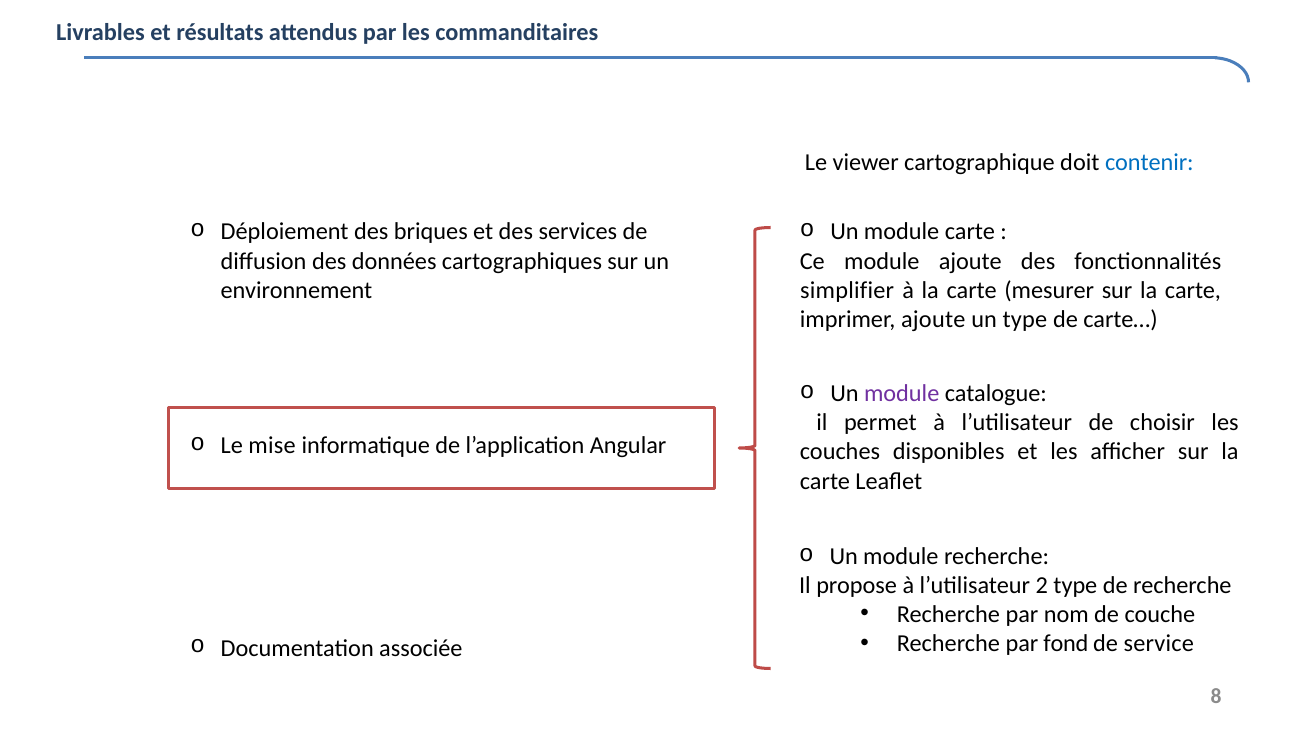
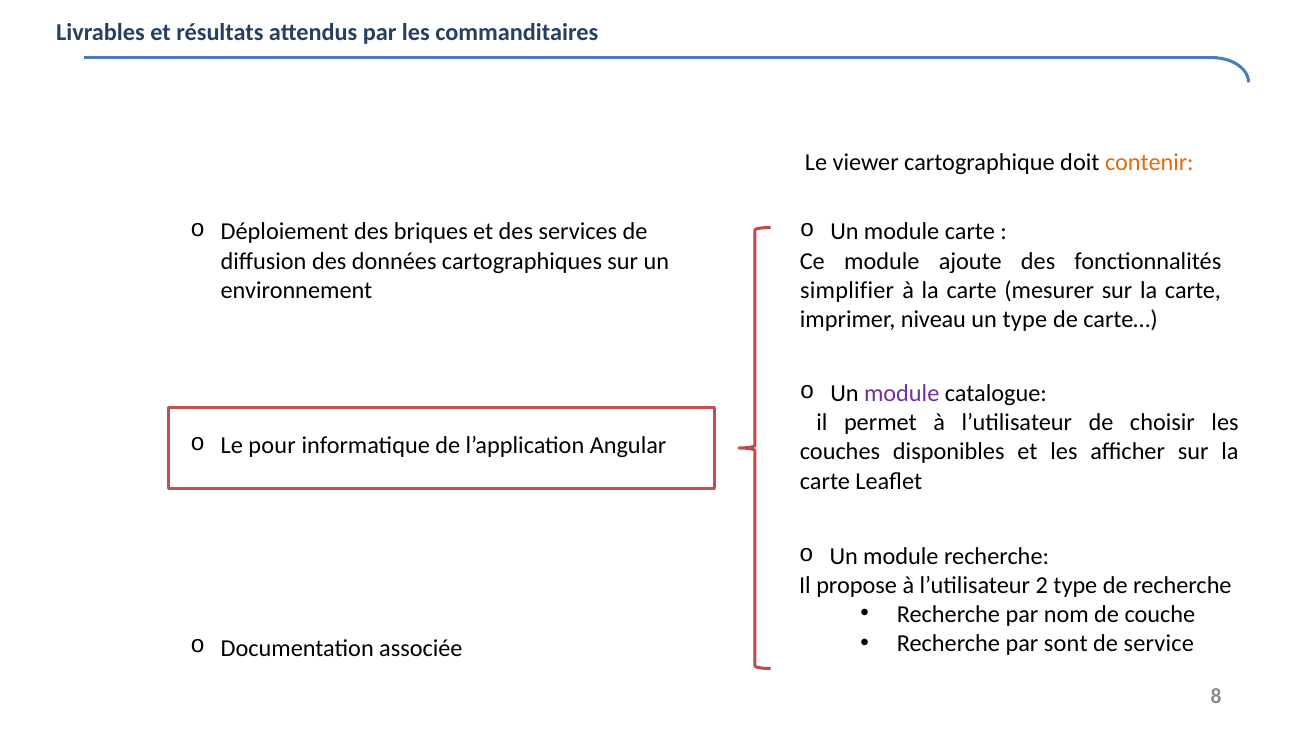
contenir colour: blue -> orange
imprimer ajoute: ajoute -> niveau
mise: mise -> pour
fond: fond -> sont
